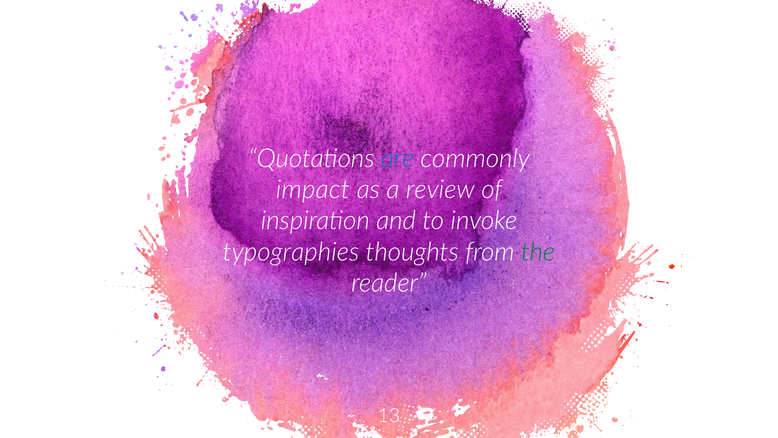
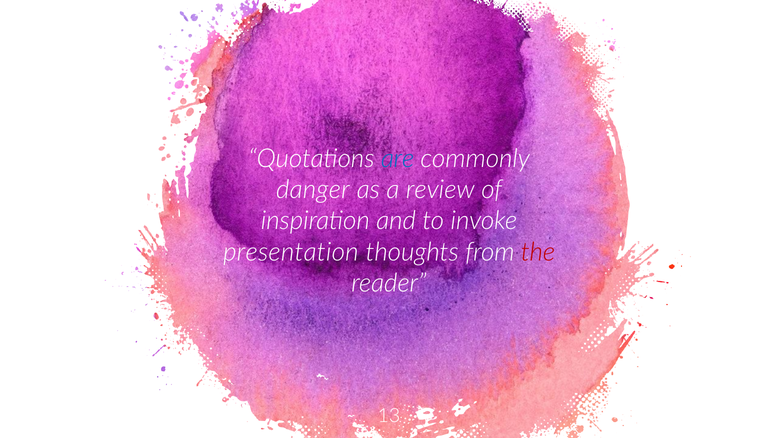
impact: impact -> danger
typographies: typographies -> presentation
the colour: green -> red
